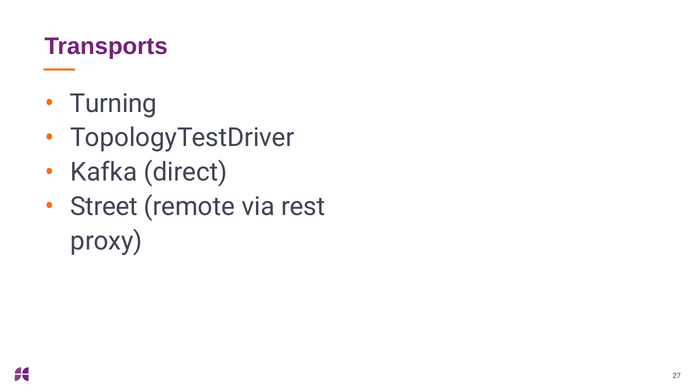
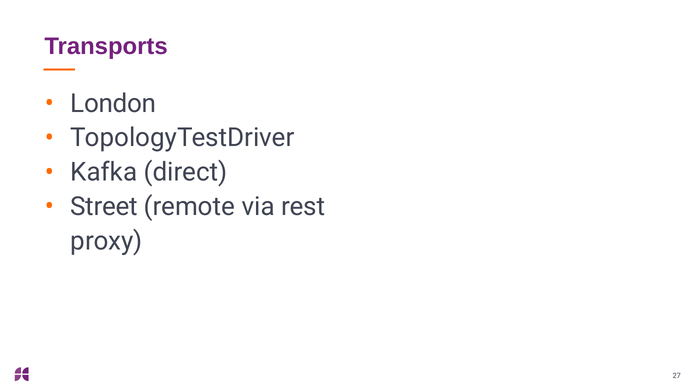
Turning: Turning -> London
